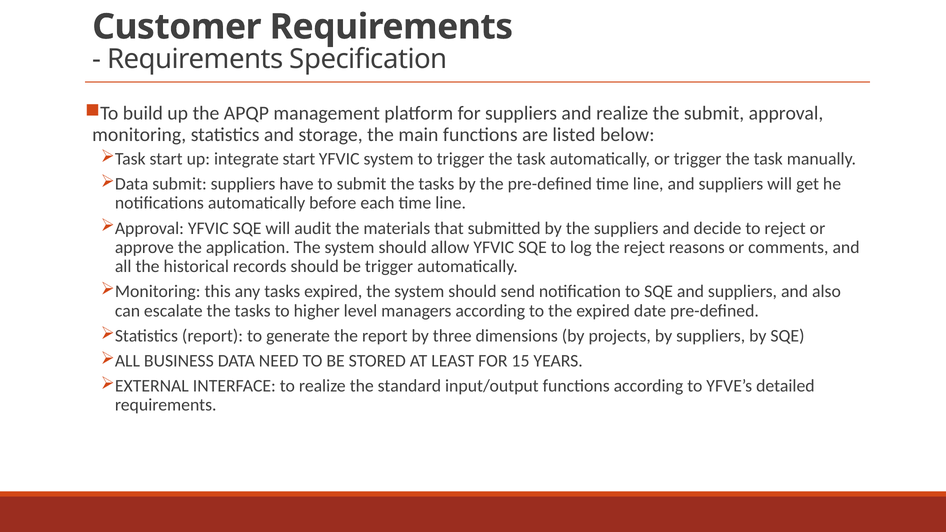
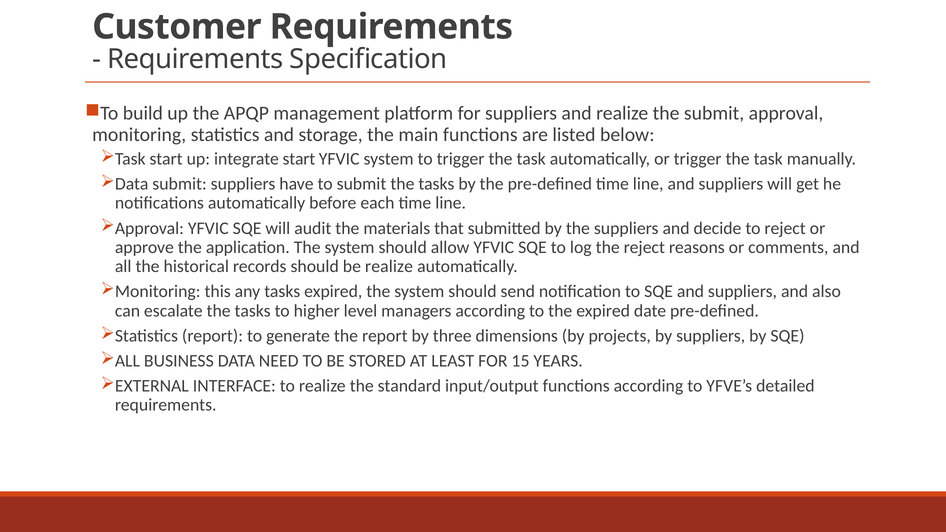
be trigger: trigger -> realize
